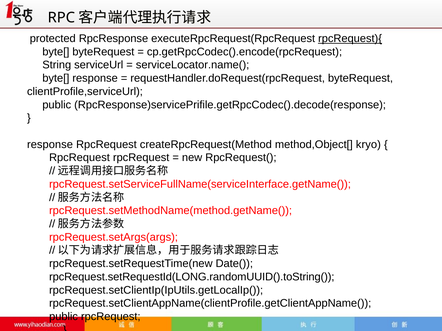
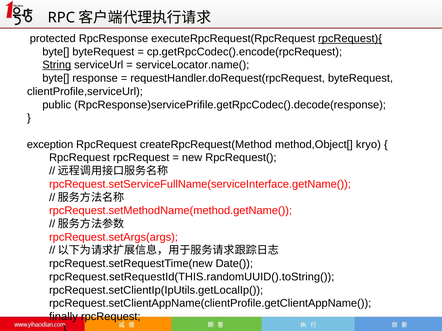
String underline: none -> present
response at (50, 145): response -> exception
rpcRequest.setRequestId(LONG.randomUUID().toString(: rpcRequest.setRequestId(LONG.randomUUID().toString( -> rpcRequest.setRequestId(THIS.randomUUID().toString(
public at (64, 317): public -> finally
